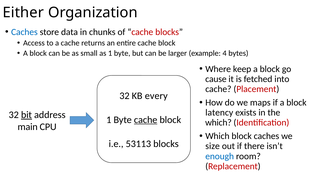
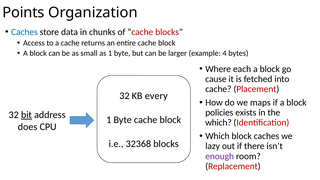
Either: Either -> Points
keep: keep -> each
latency: latency -> policies
cache at (146, 120) underline: present -> none
main: main -> does
53113: 53113 -> 32368
size: size -> lazy
enough colour: blue -> purple
